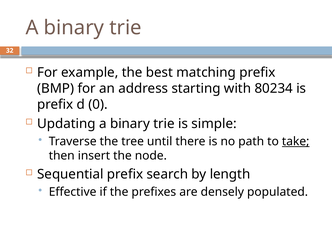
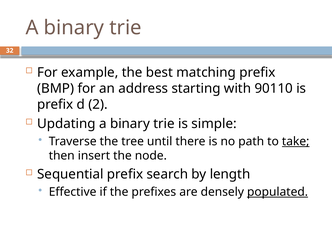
80234: 80234 -> 90110
0: 0 -> 2
populated underline: none -> present
